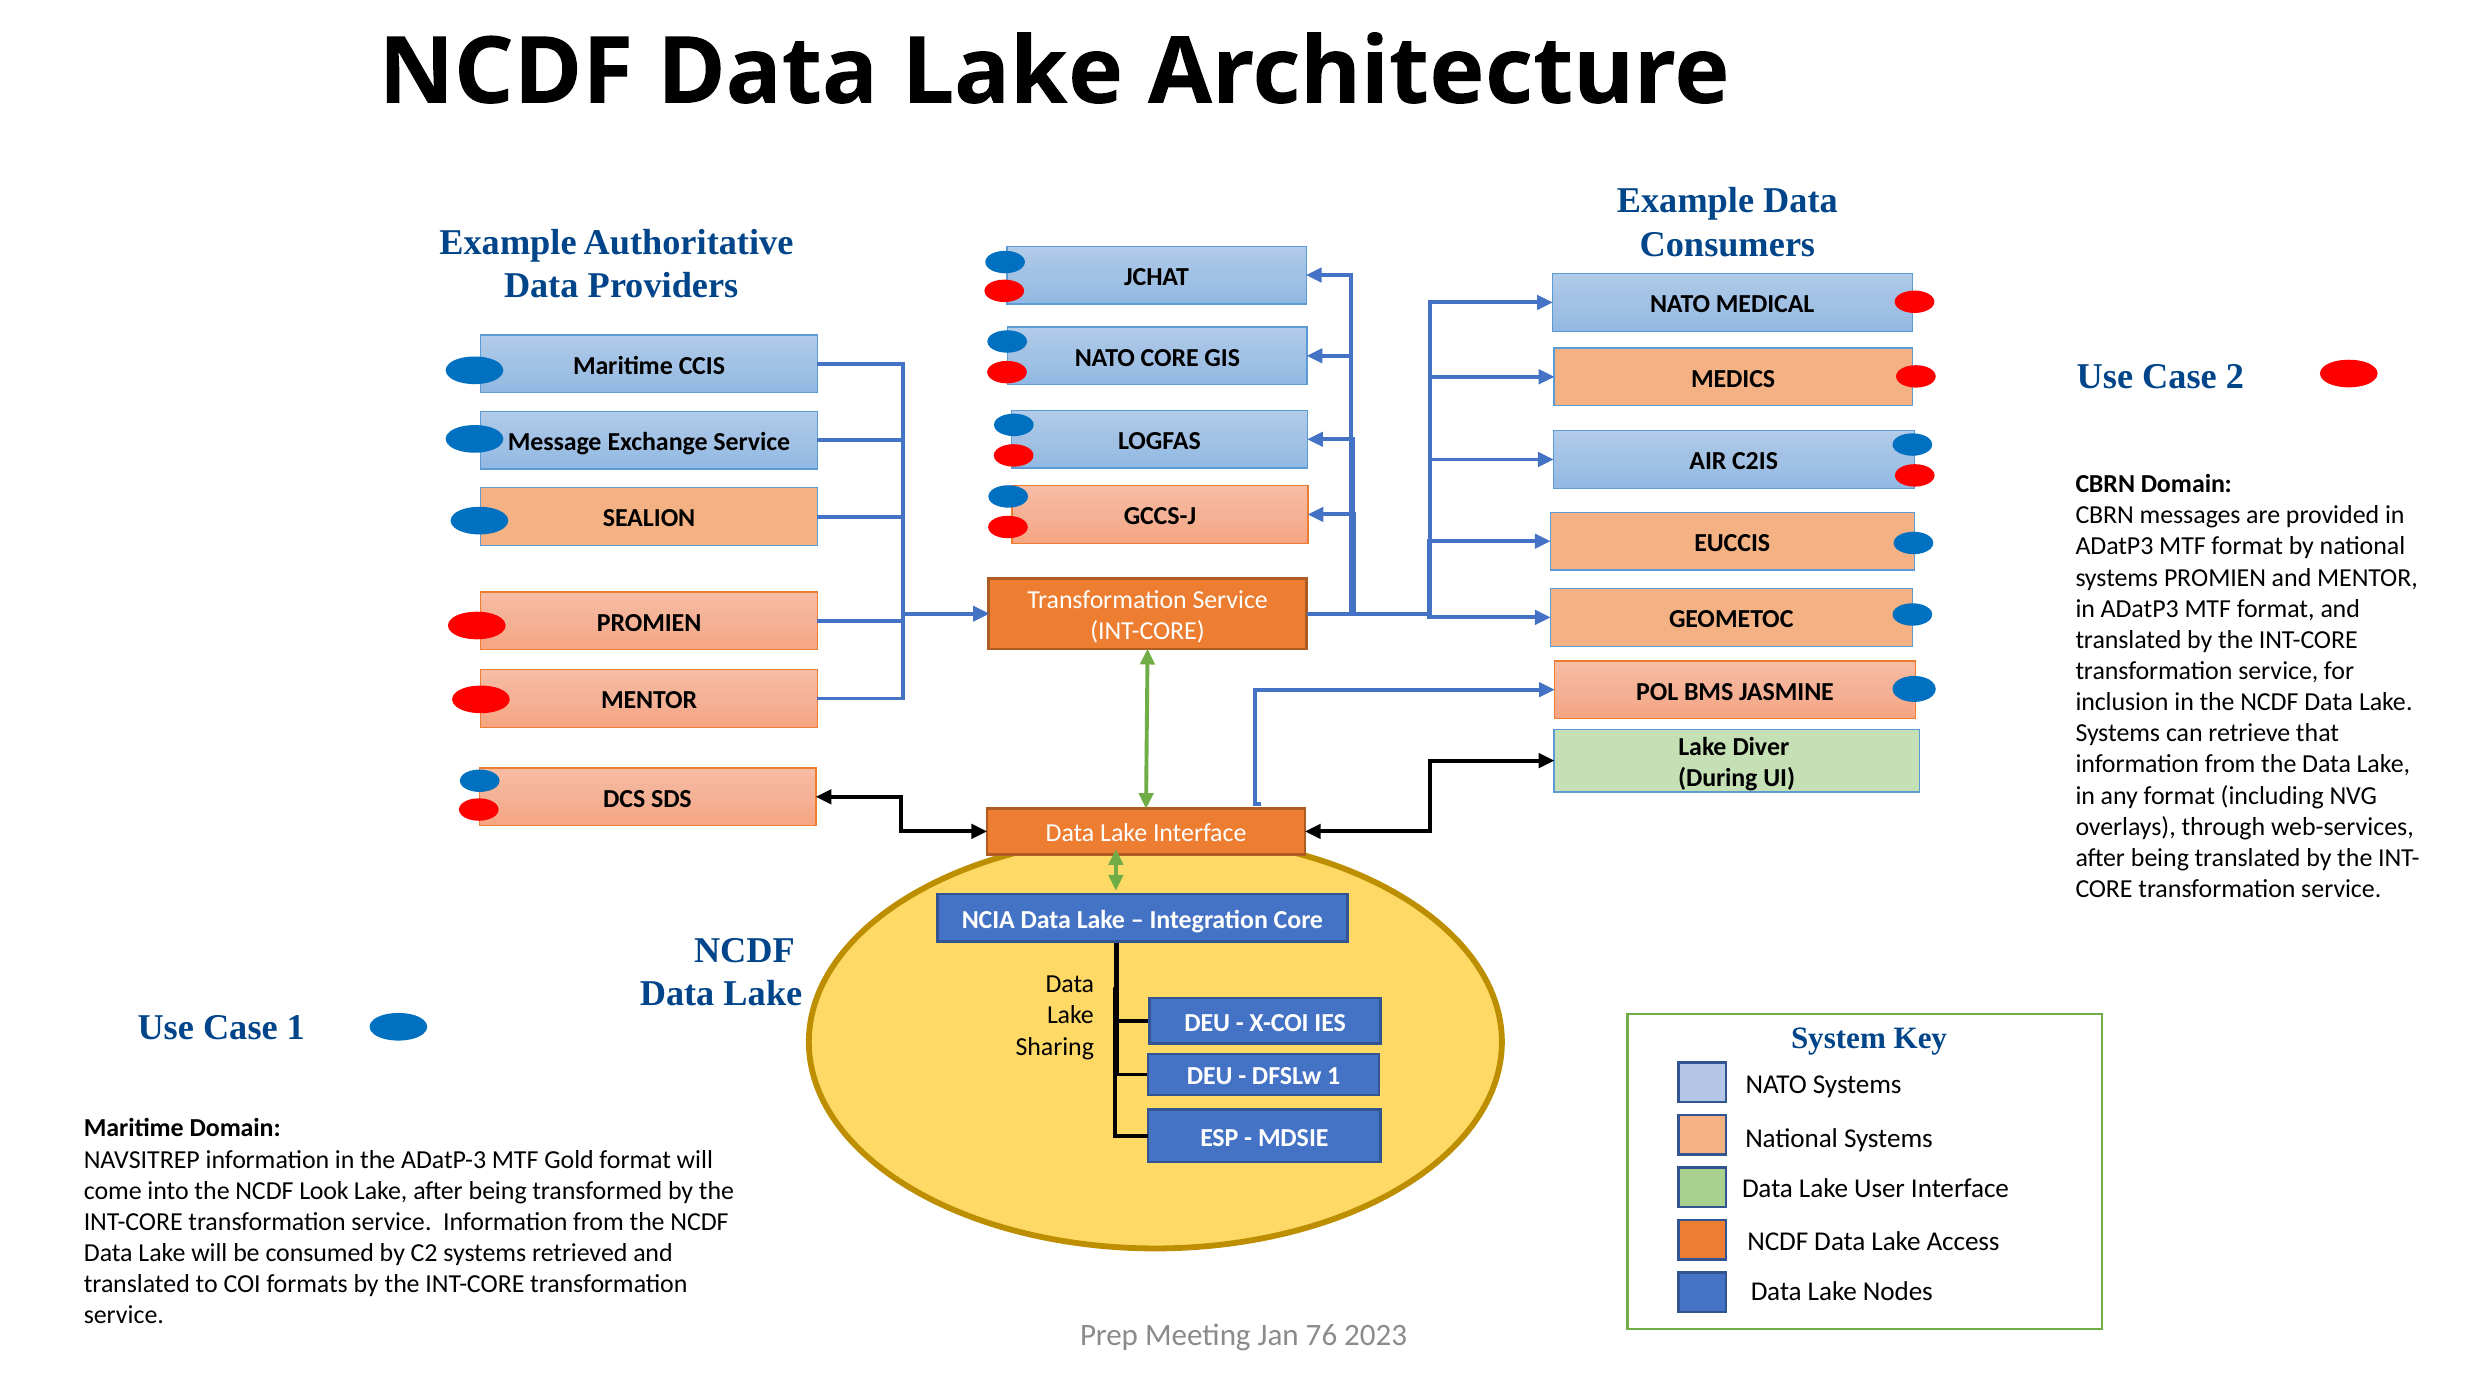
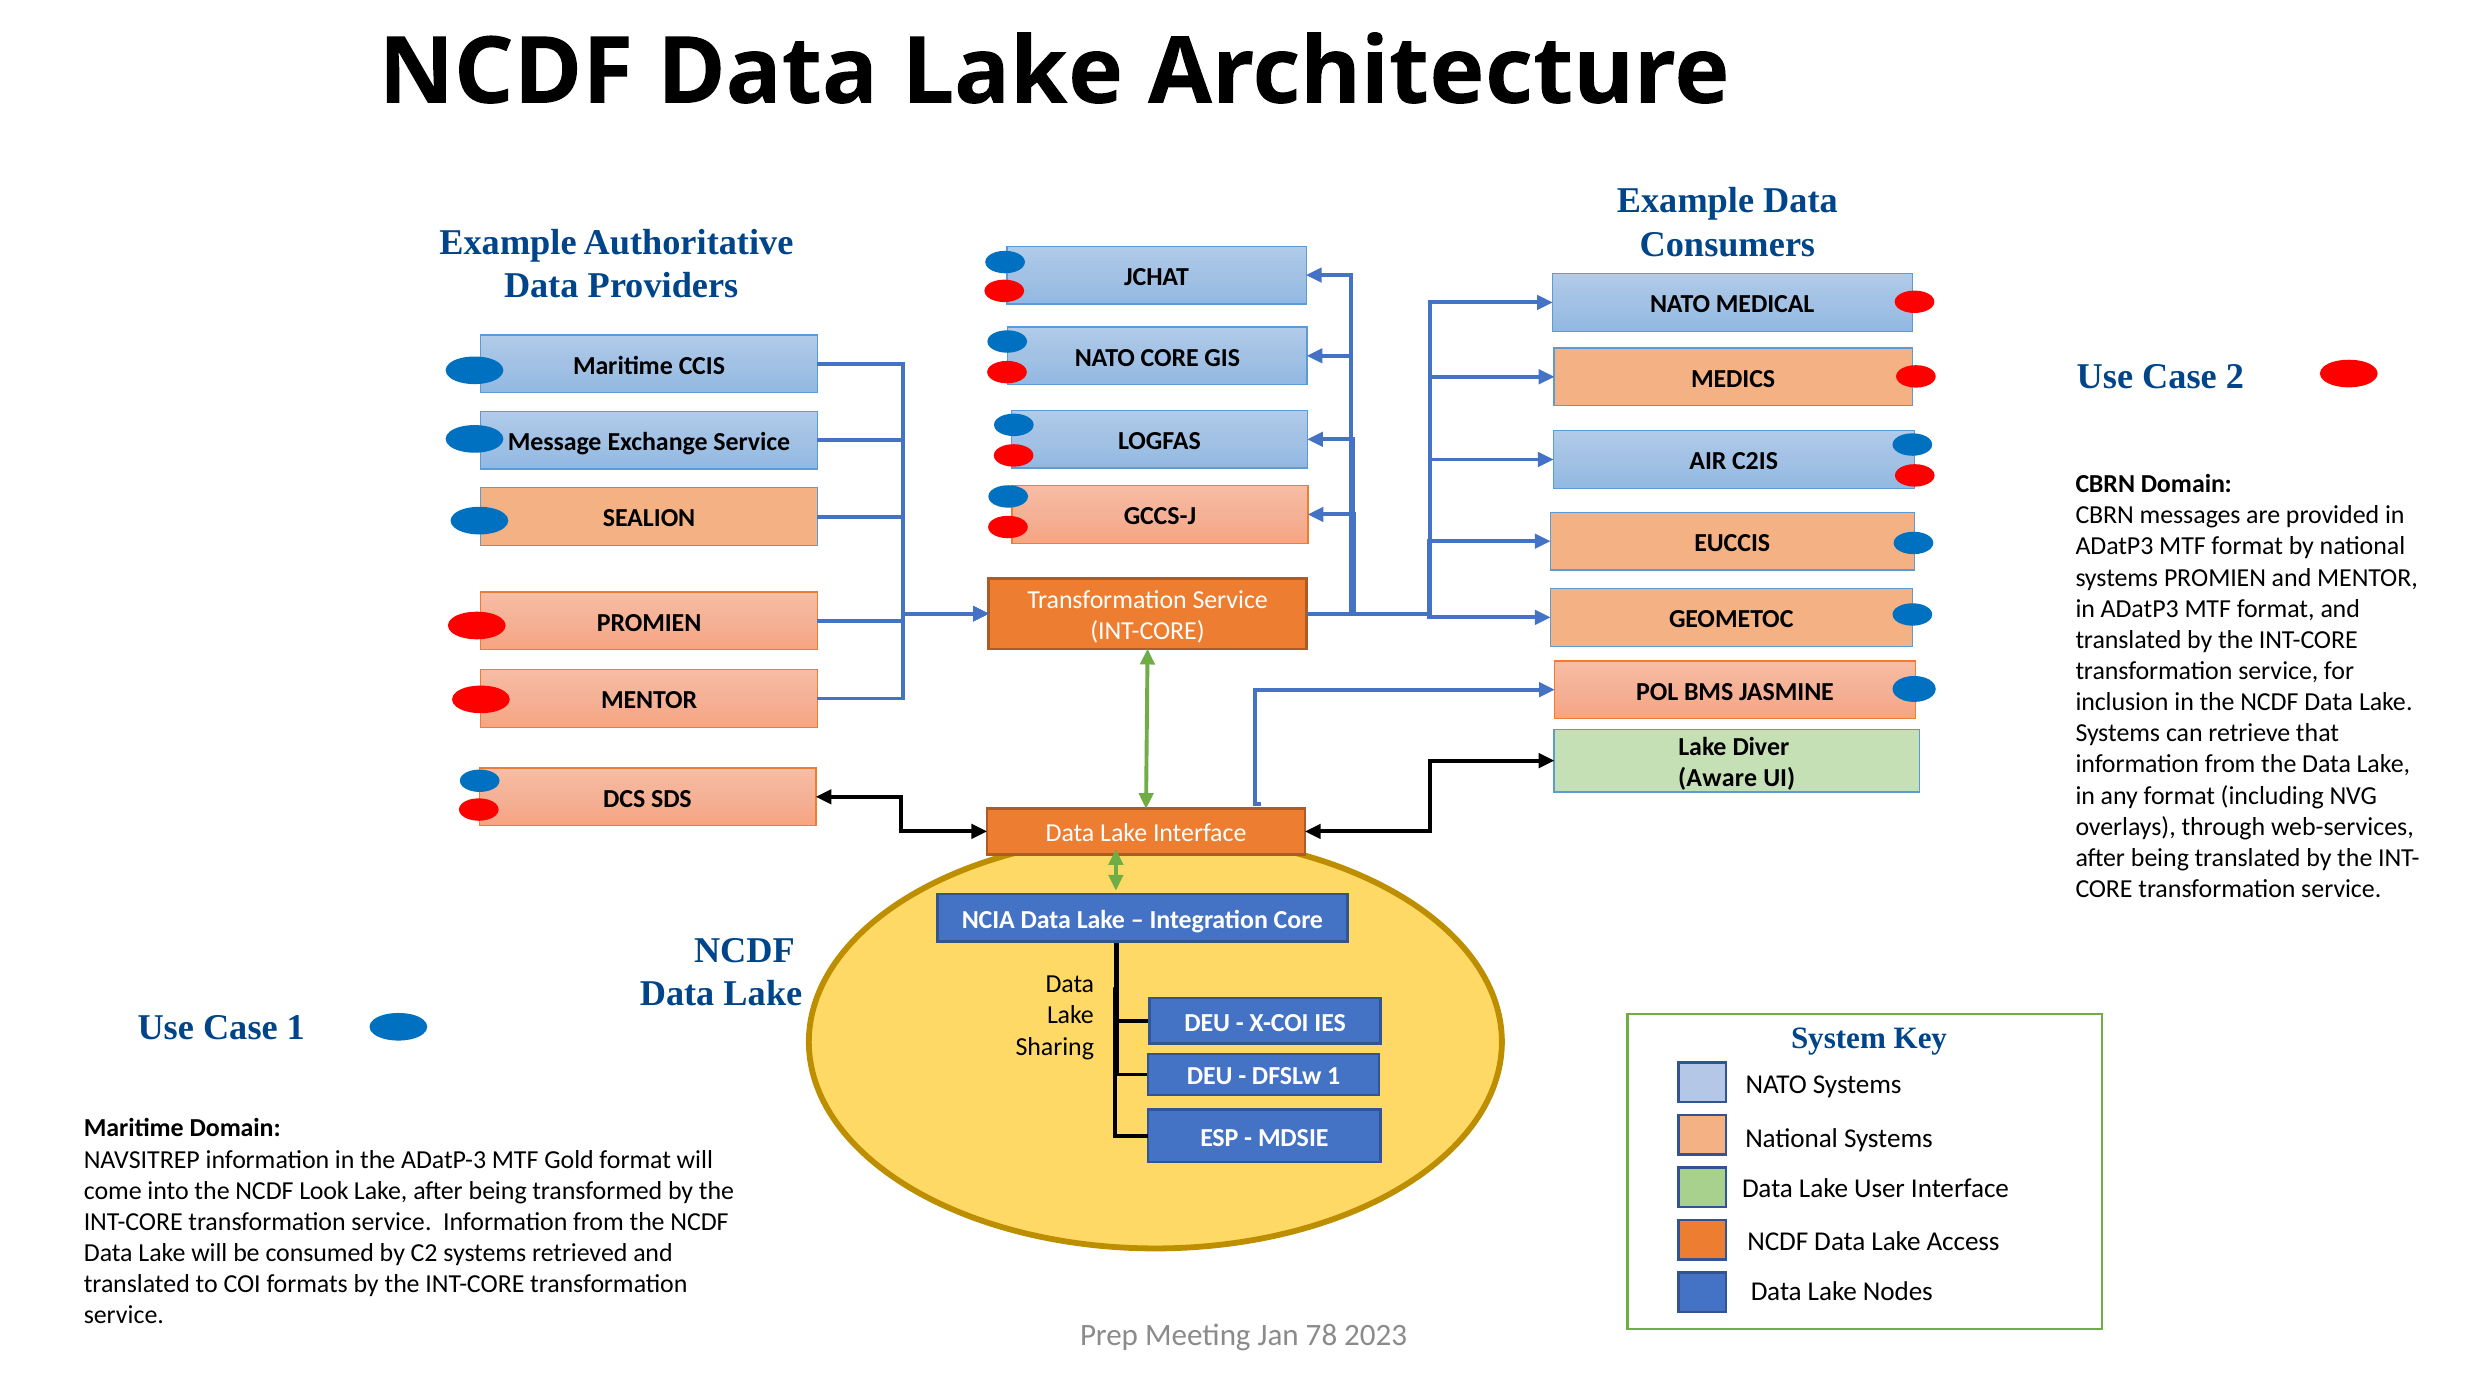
During: During -> Aware
76: 76 -> 78
